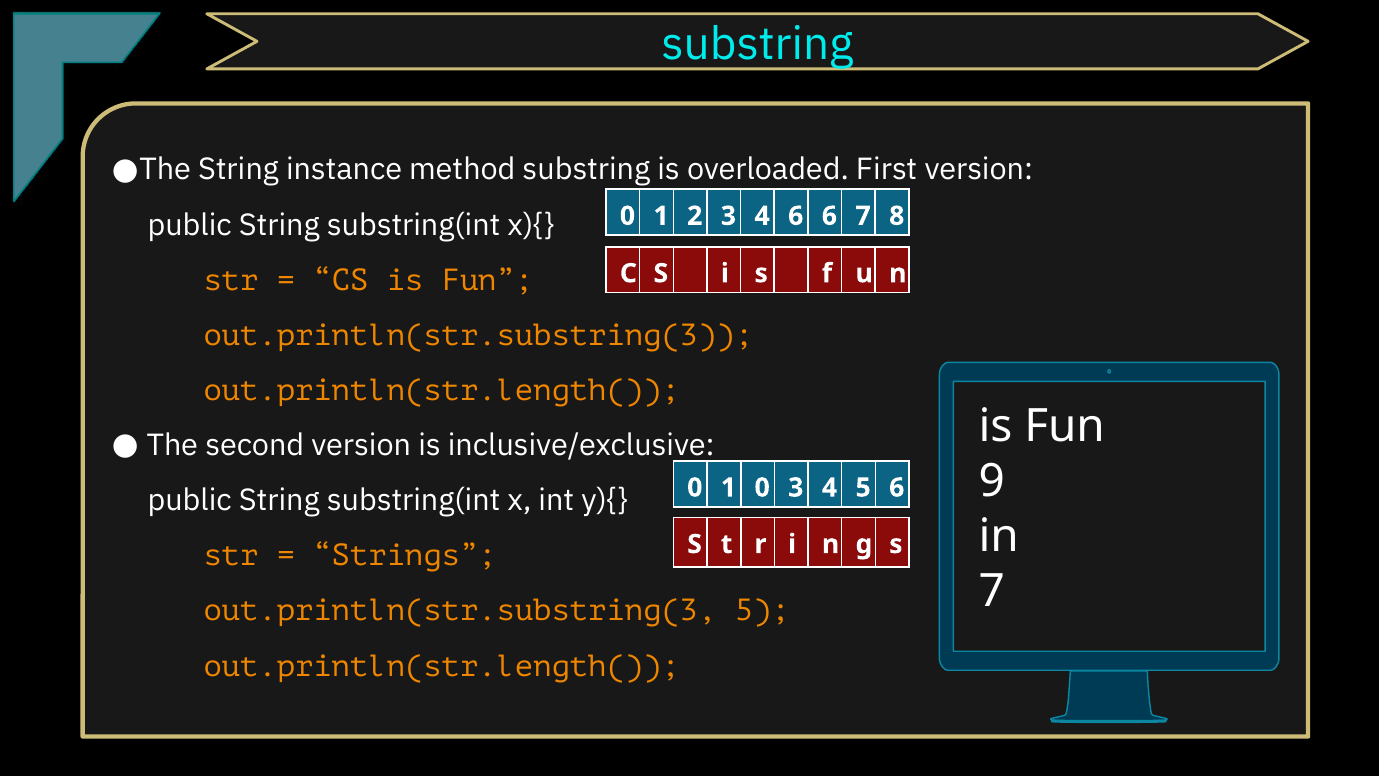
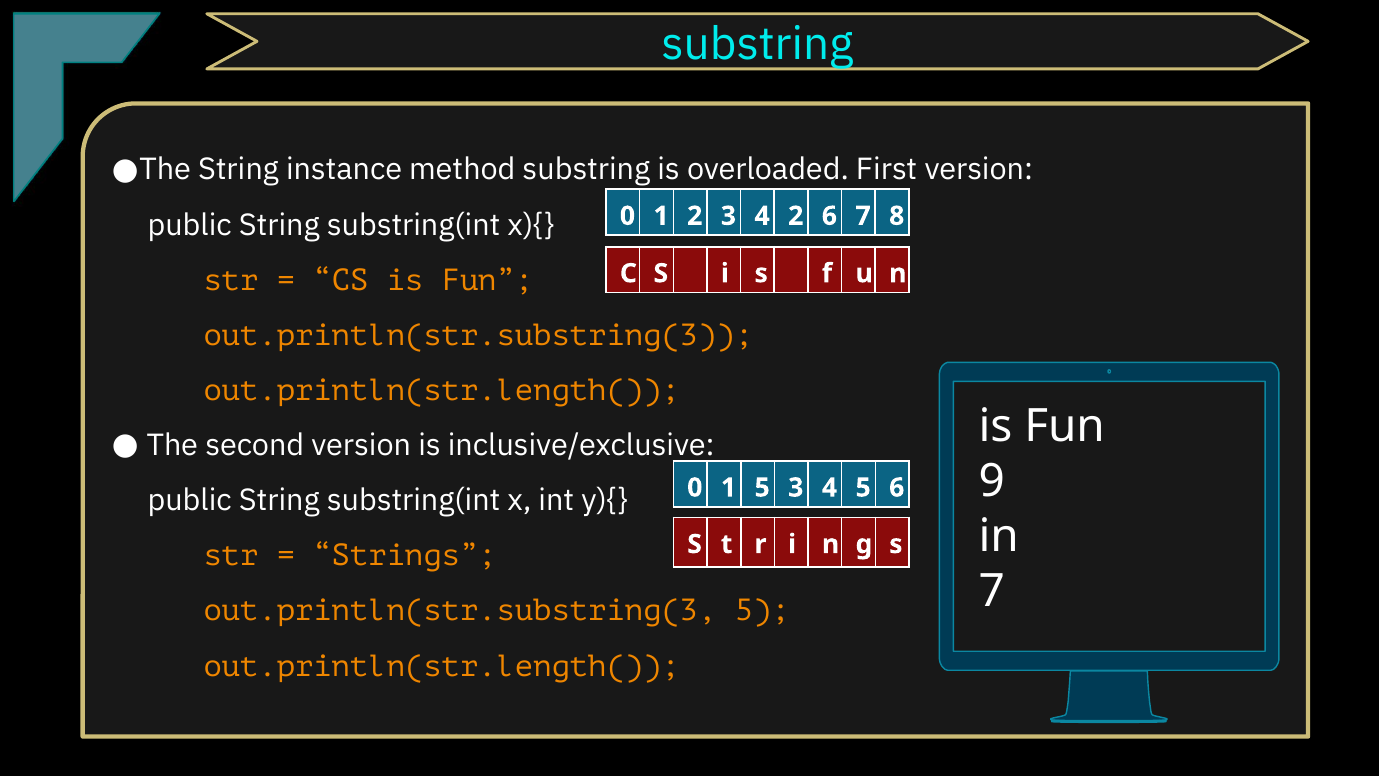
4 6: 6 -> 2
1 0: 0 -> 5
